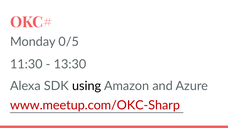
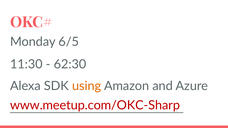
0/5: 0/5 -> 6/5
13:30: 13:30 -> 62:30
using colour: black -> orange
